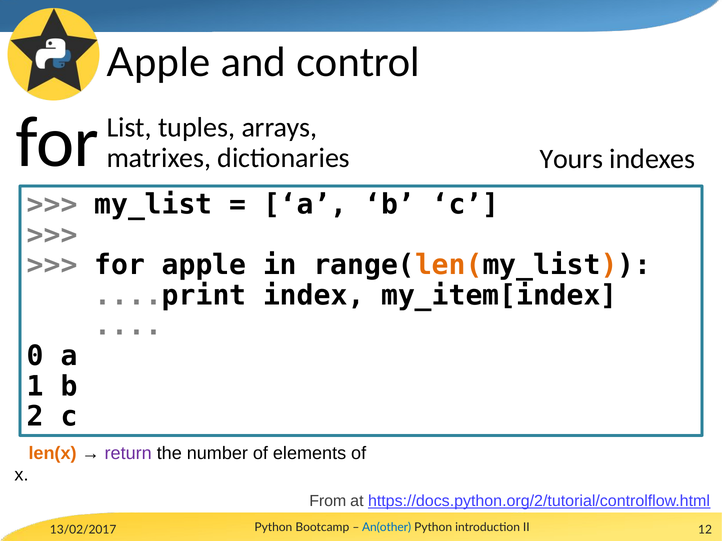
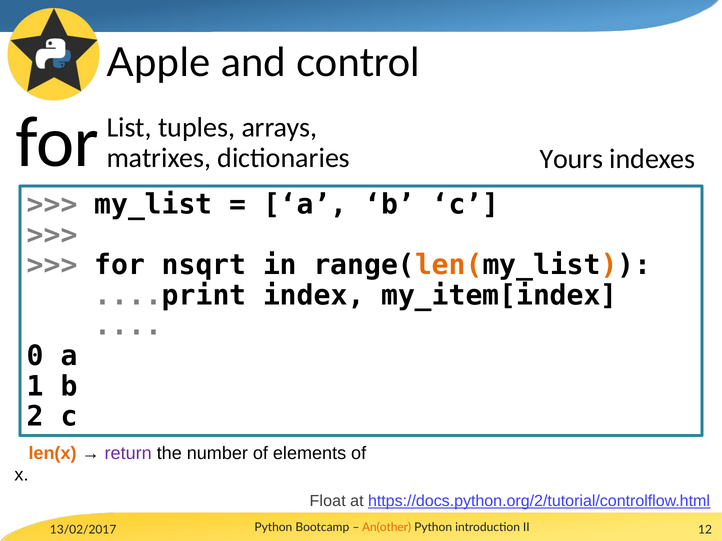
apple at (204, 265): apple -> nsqrt
From: From -> Float
An(other colour: blue -> orange
